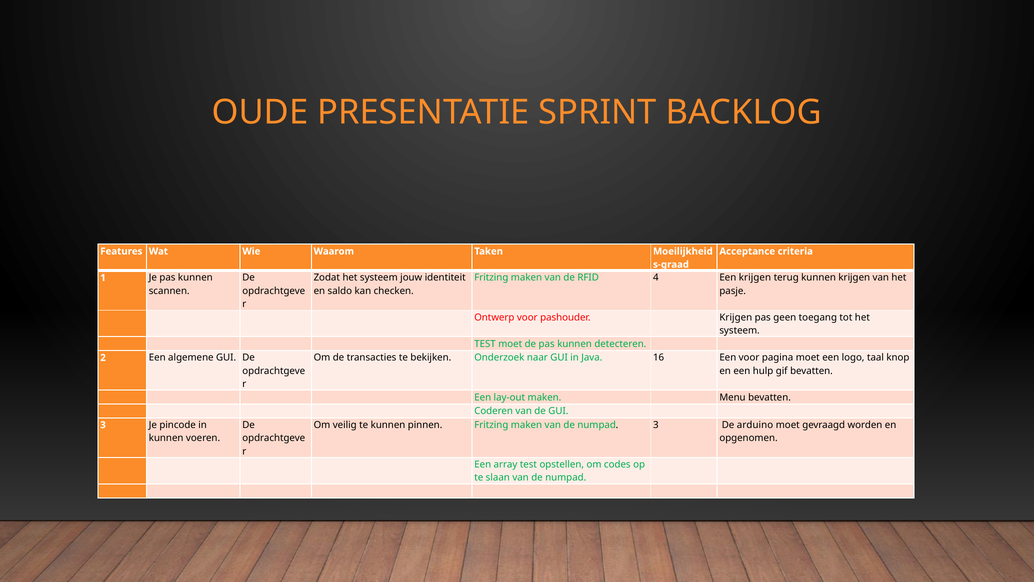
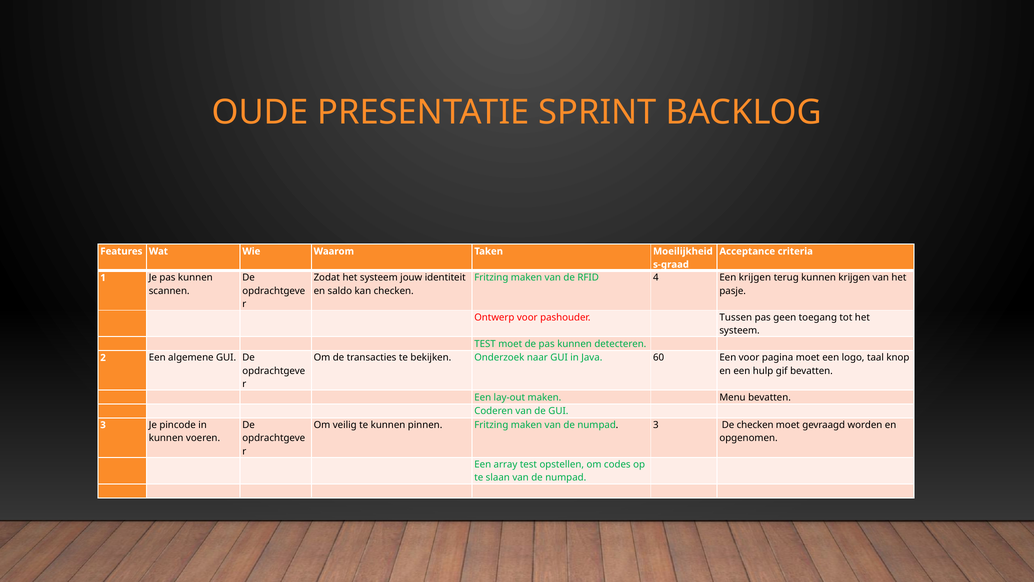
pashouder Krijgen: Krijgen -> Tussen
16: 16 -> 60
De arduino: arduino -> checken
